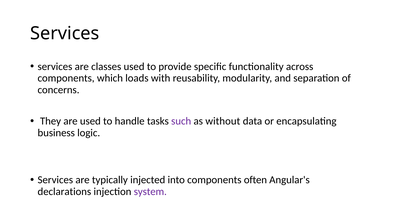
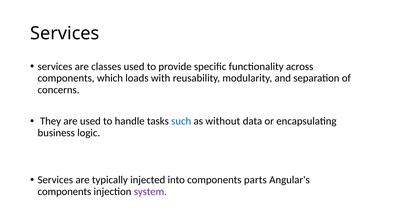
such colour: purple -> blue
often: often -> parts
declarations at (64, 191): declarations -> components
